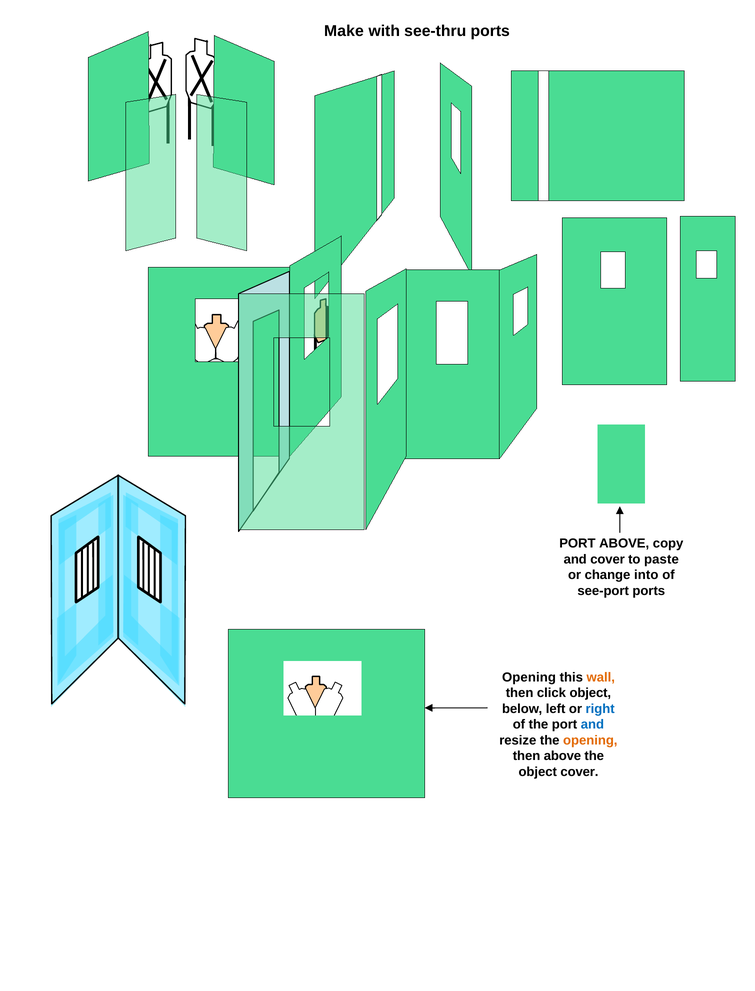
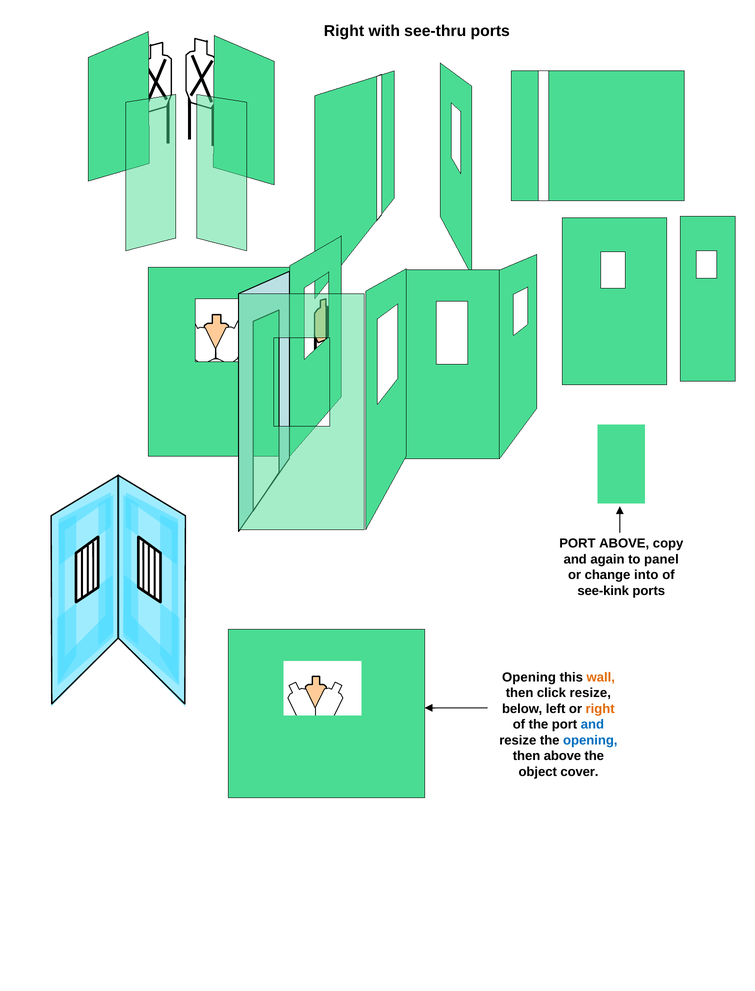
Make at (344, 31): Make -> Right
and cover: cover -> again
paste: paste -> panel
see-port: see-port -> see-kink
click object: object -> resize
right at (600, 709) colour: blue -> orange
opening at (590, 740) colour: orange -> blue
